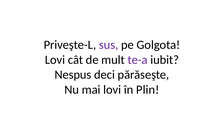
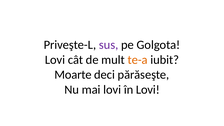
te-a colour: purple -> orange
Nespus: Nespus -> Moarte
în Plin: Plin -> Lovi
